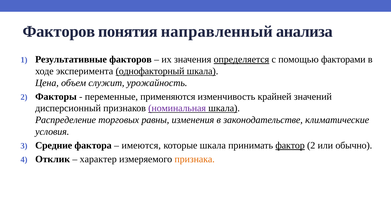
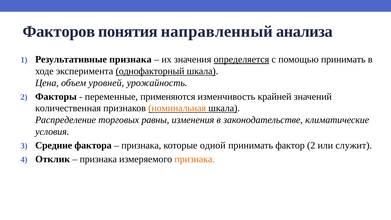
Результативные факторов: факторов -> признака
помощью факторами: факторами -> принимать
служит: служит -> уровней
дисперсионный: дисперсионный -> количественная
номинальная colour: purple -> orange
имеются at (141, 145): имеются -> признака
которые шкала: шкала -> одной
фактор underline: present -> none
обычно: обычно -> служит
характер at (98, 159): характер -> признака
